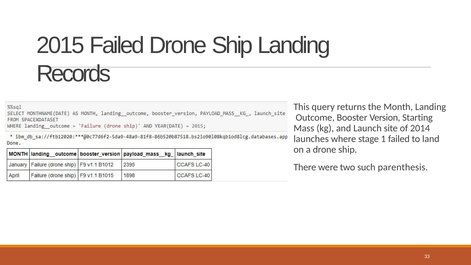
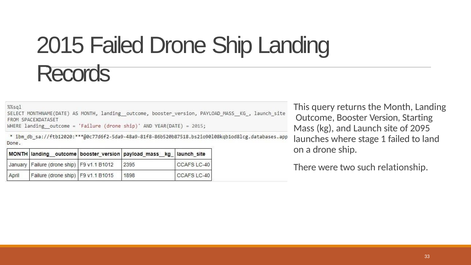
2014: 2014 -> 2095
parenthesis: parenthesis -> relationship
